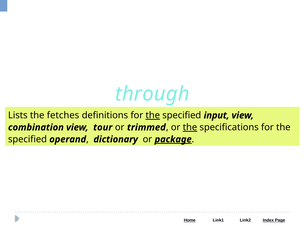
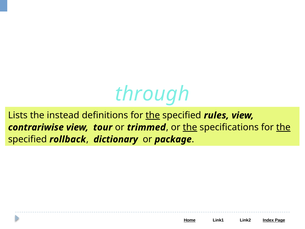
fetches: fetches -> instead
input: input -> rules
combination: combination -> contrariwise
the at (283, 127) underline: none -> present
operand: operand -> rollback
package underline: present -> none
